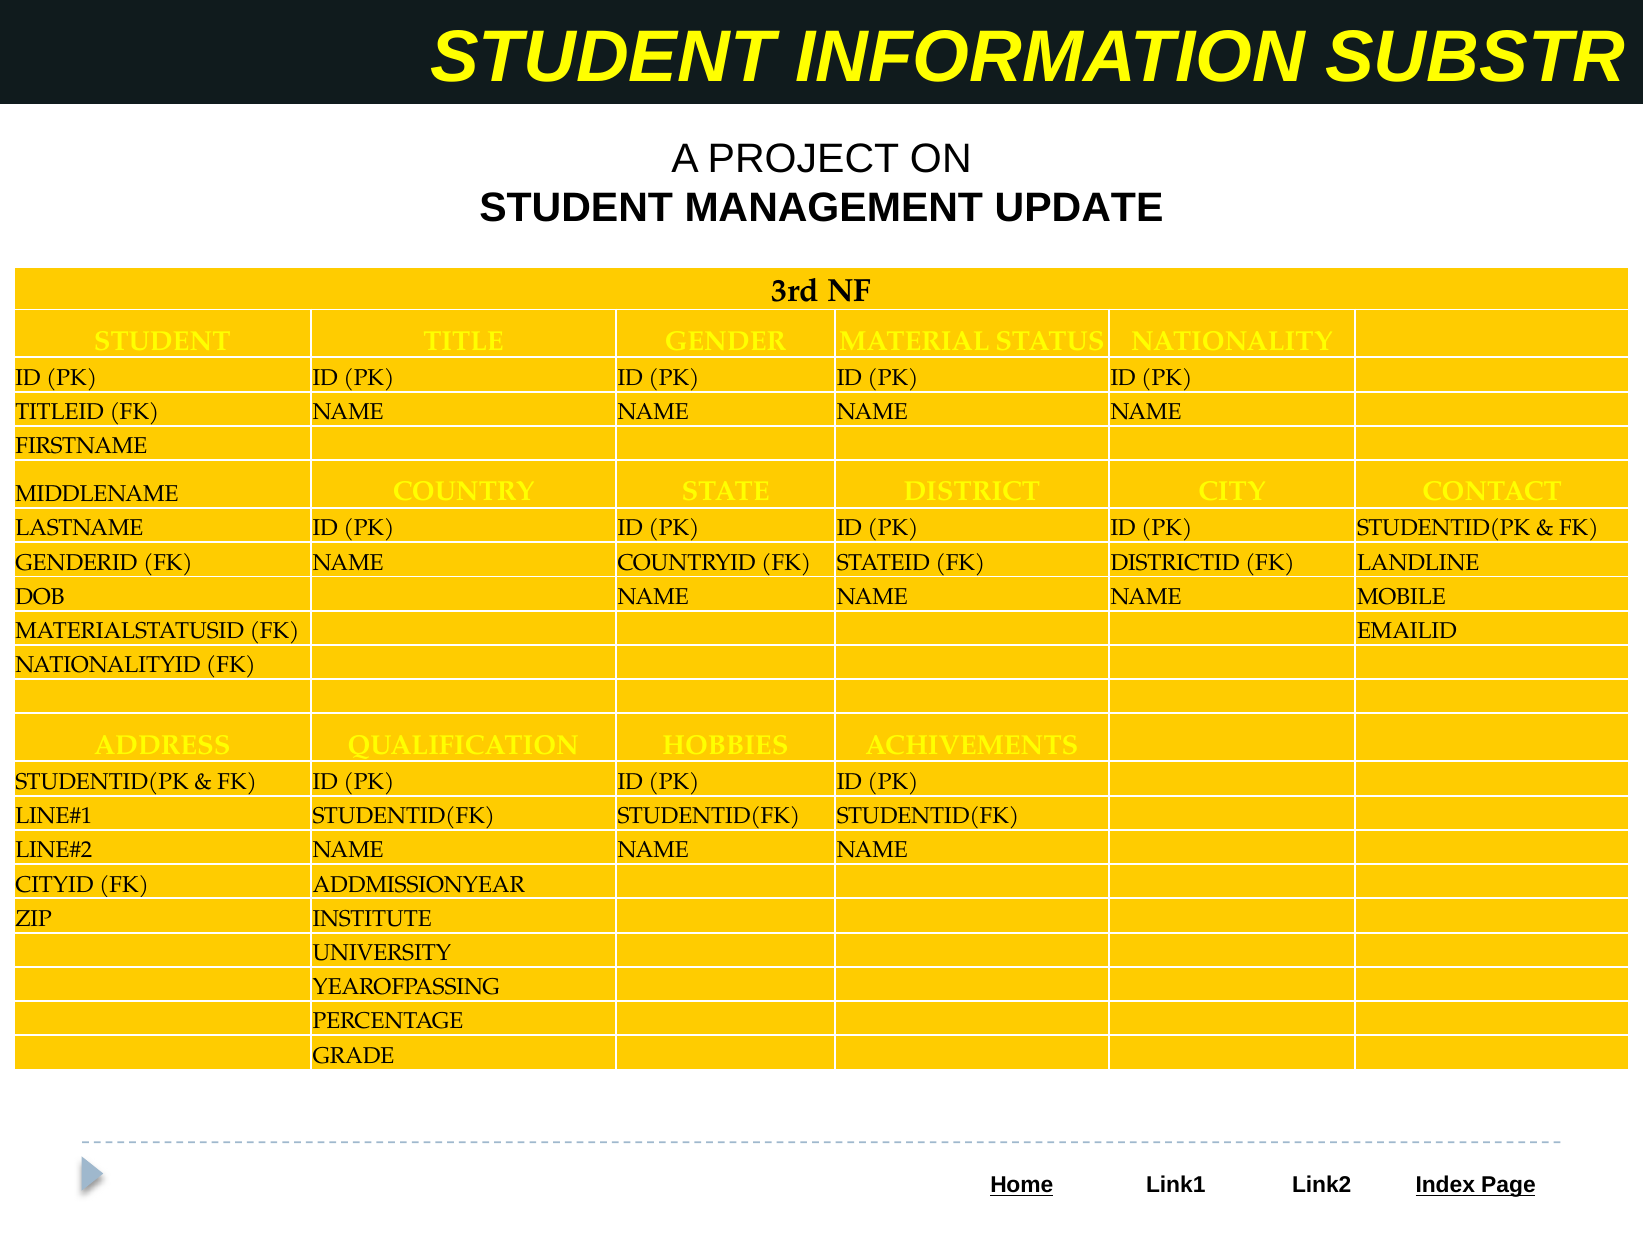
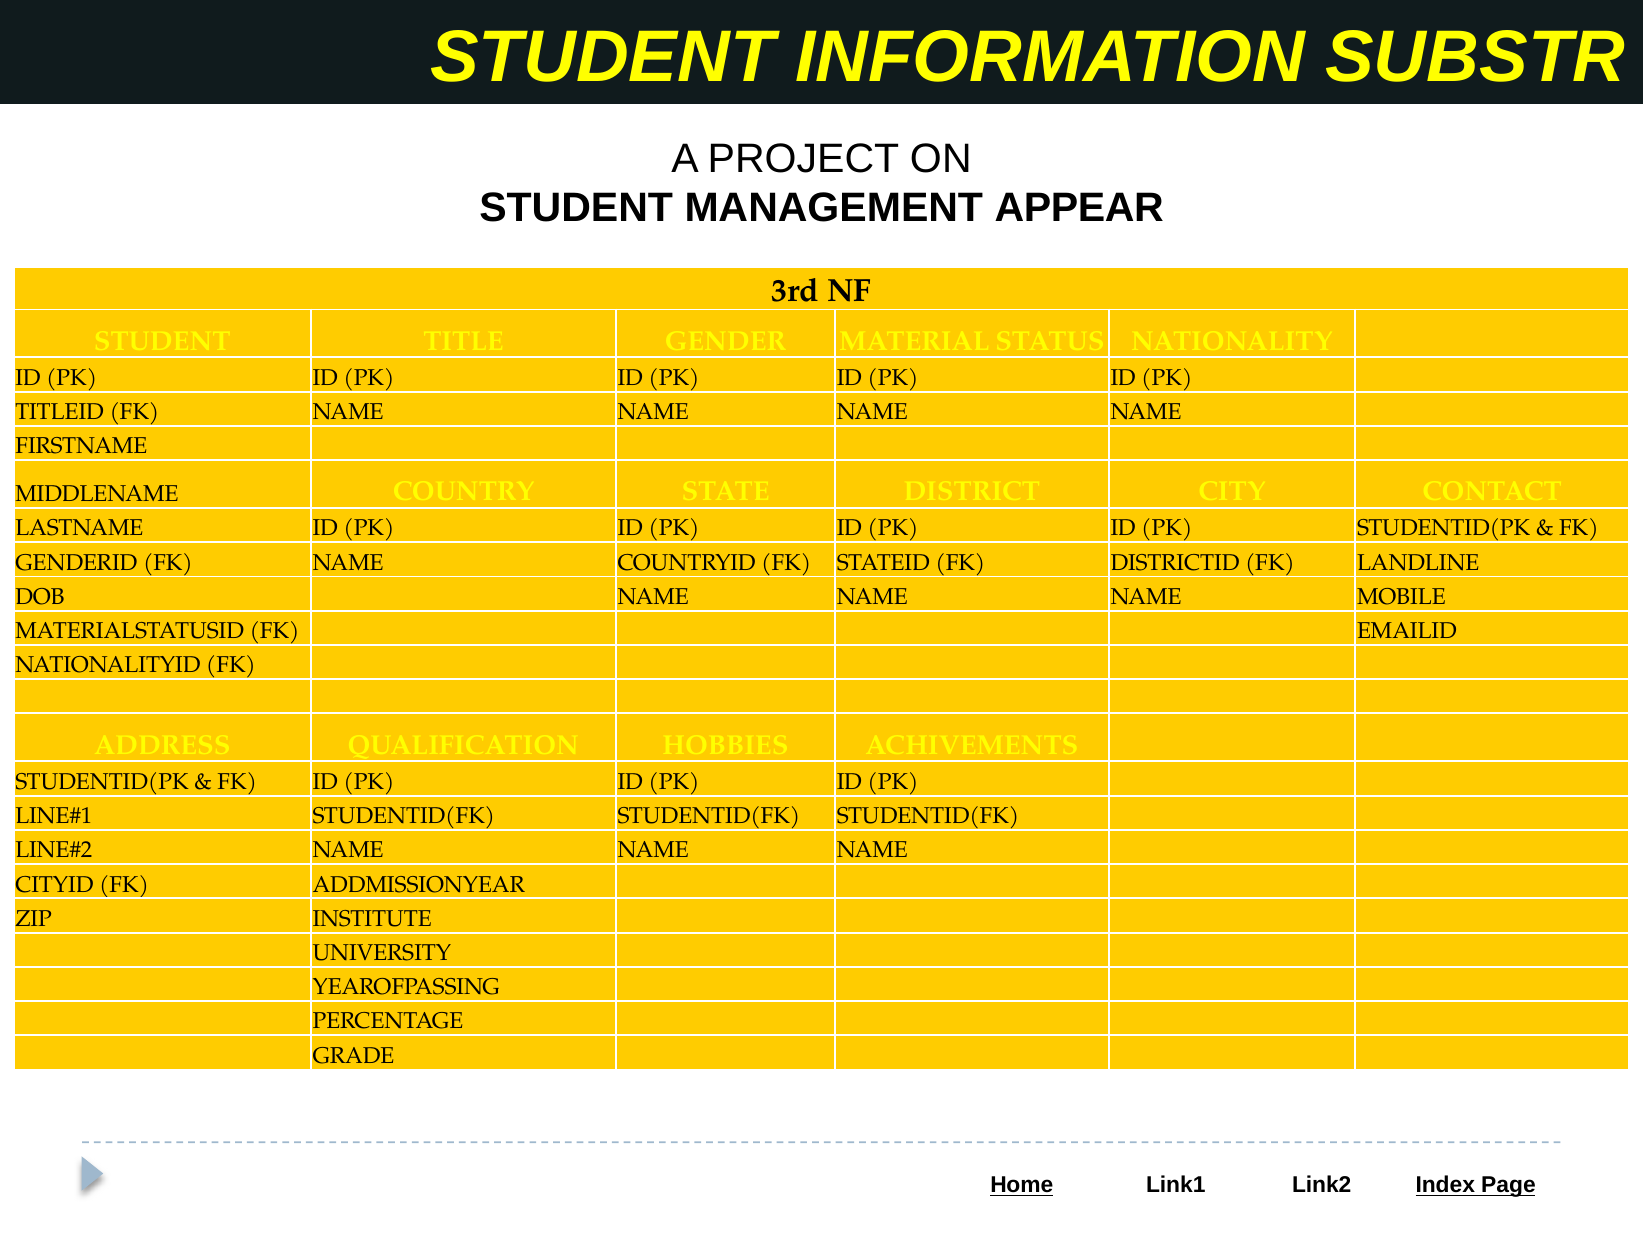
UPDATE: UPDATE -> APPEAR
